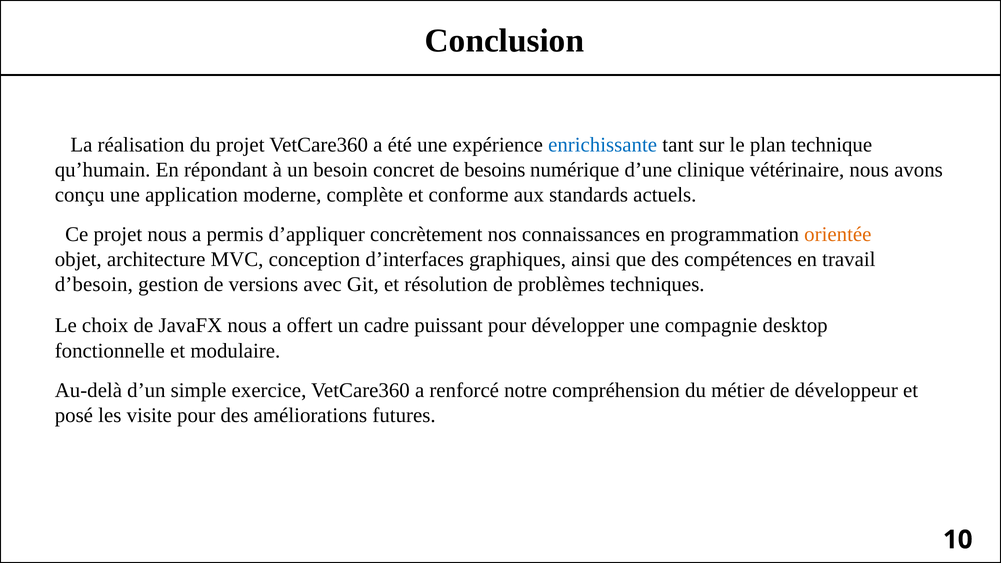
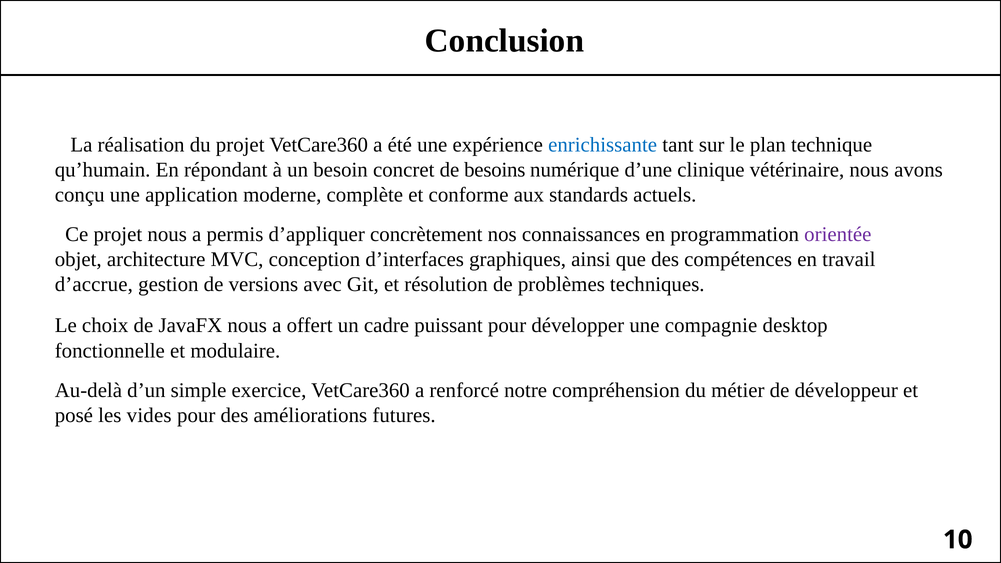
orientée colour: orange -> purple
d’besoin: d’besoin -> d’accrue
visite: visite -> vides
